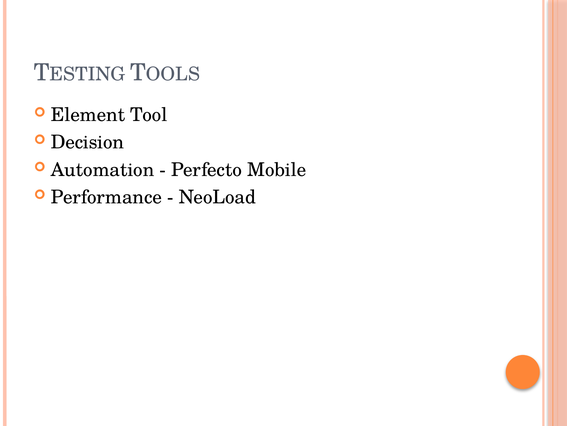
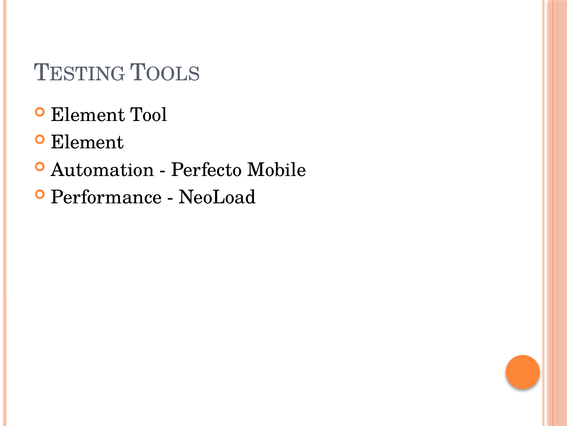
Decision at (87, 142): Decision -> Element
